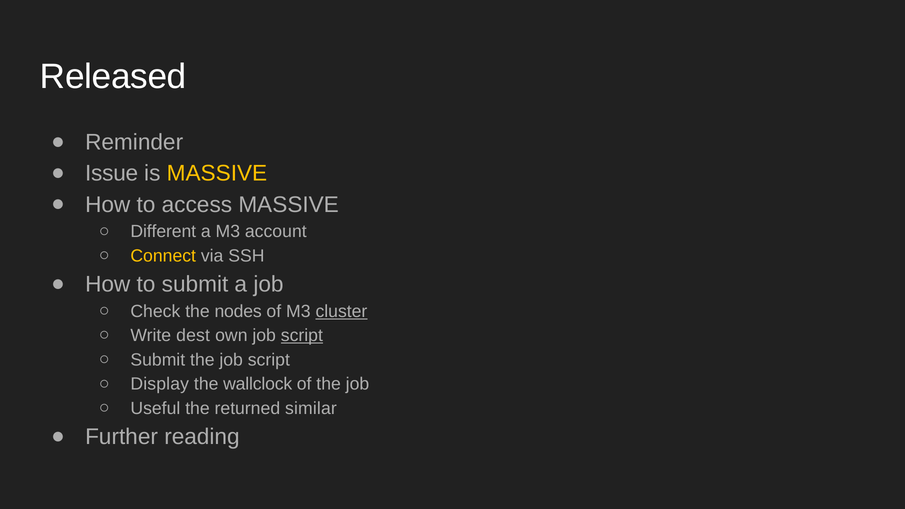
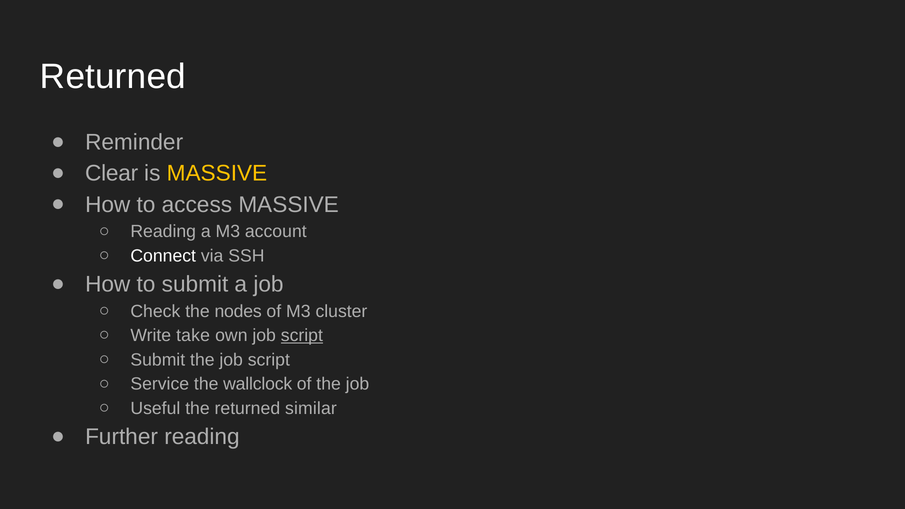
Released at (113, 77): Released -> Returned
Issue: Issue -> Clear
Different at (163, 232): Different -> Reading
Connect colour: yellow -> white
cluster underline: present -> none
dest: dest -> take
Display: Display -> Service
